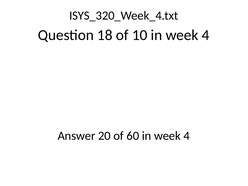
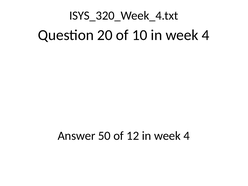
18: 18 -> 20
20: 20 -> 50
60: 60 -> 12
